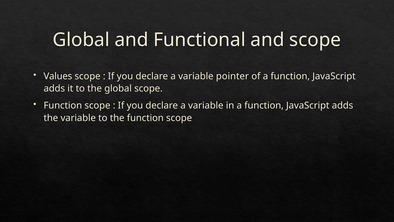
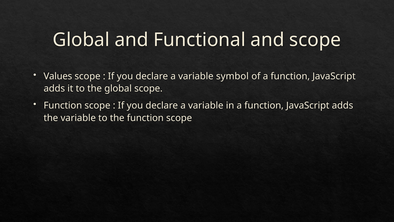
pointer: pointer -> symbol
